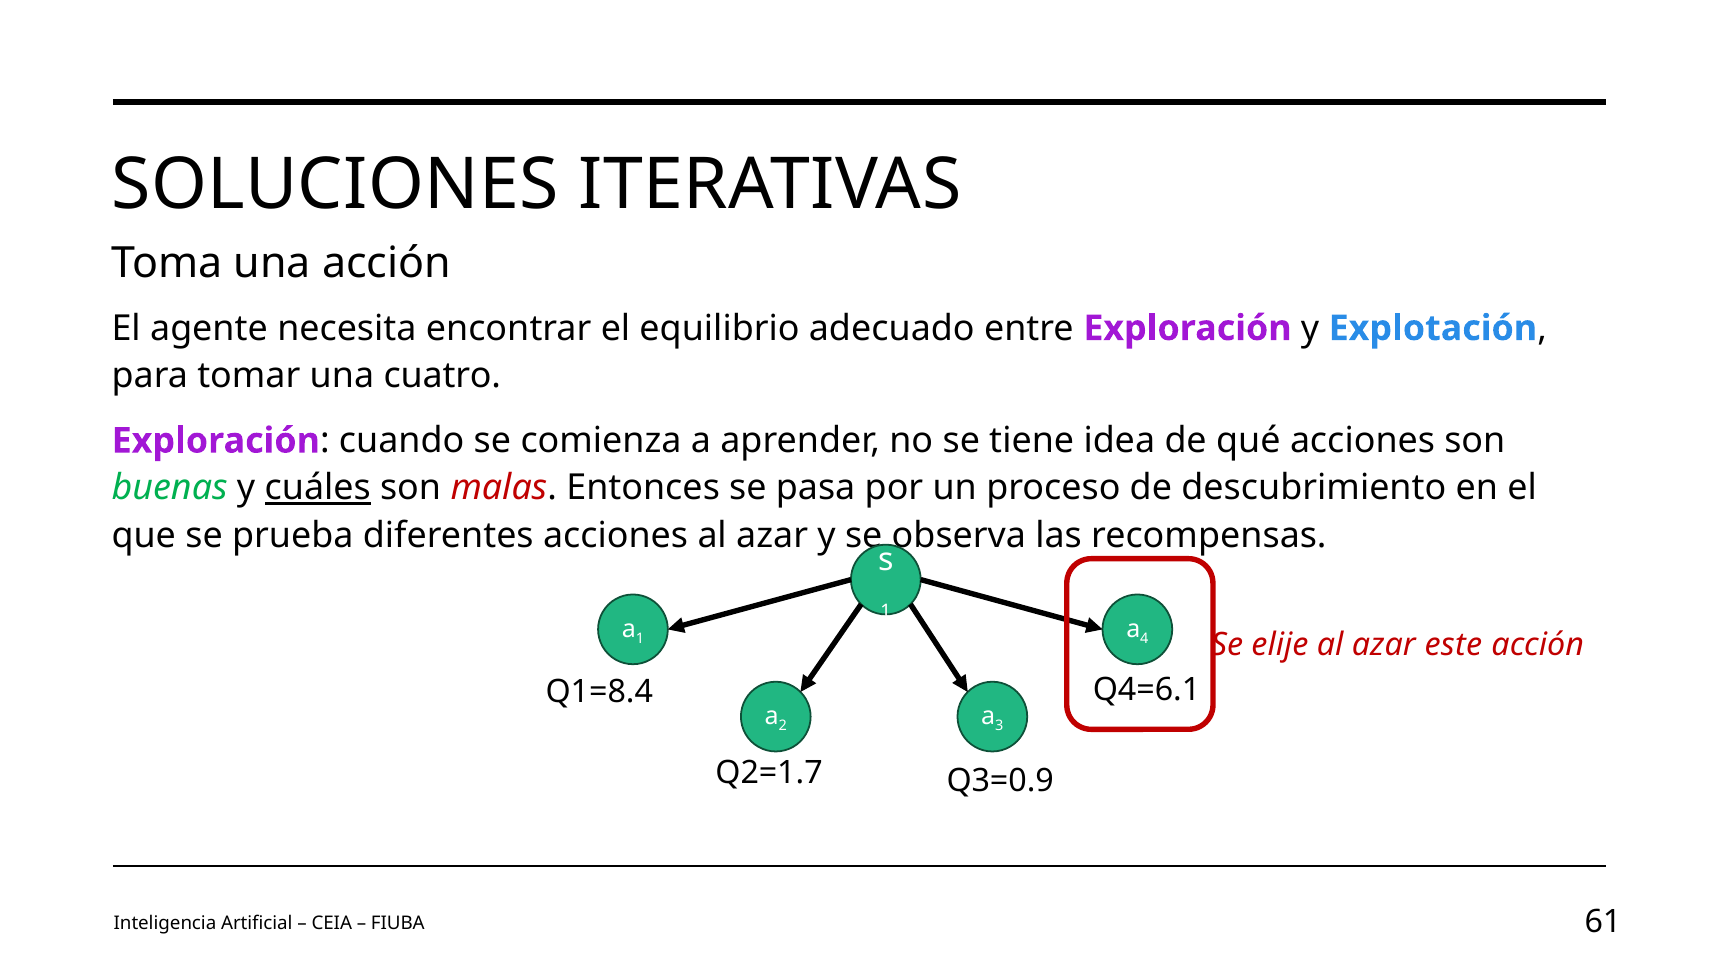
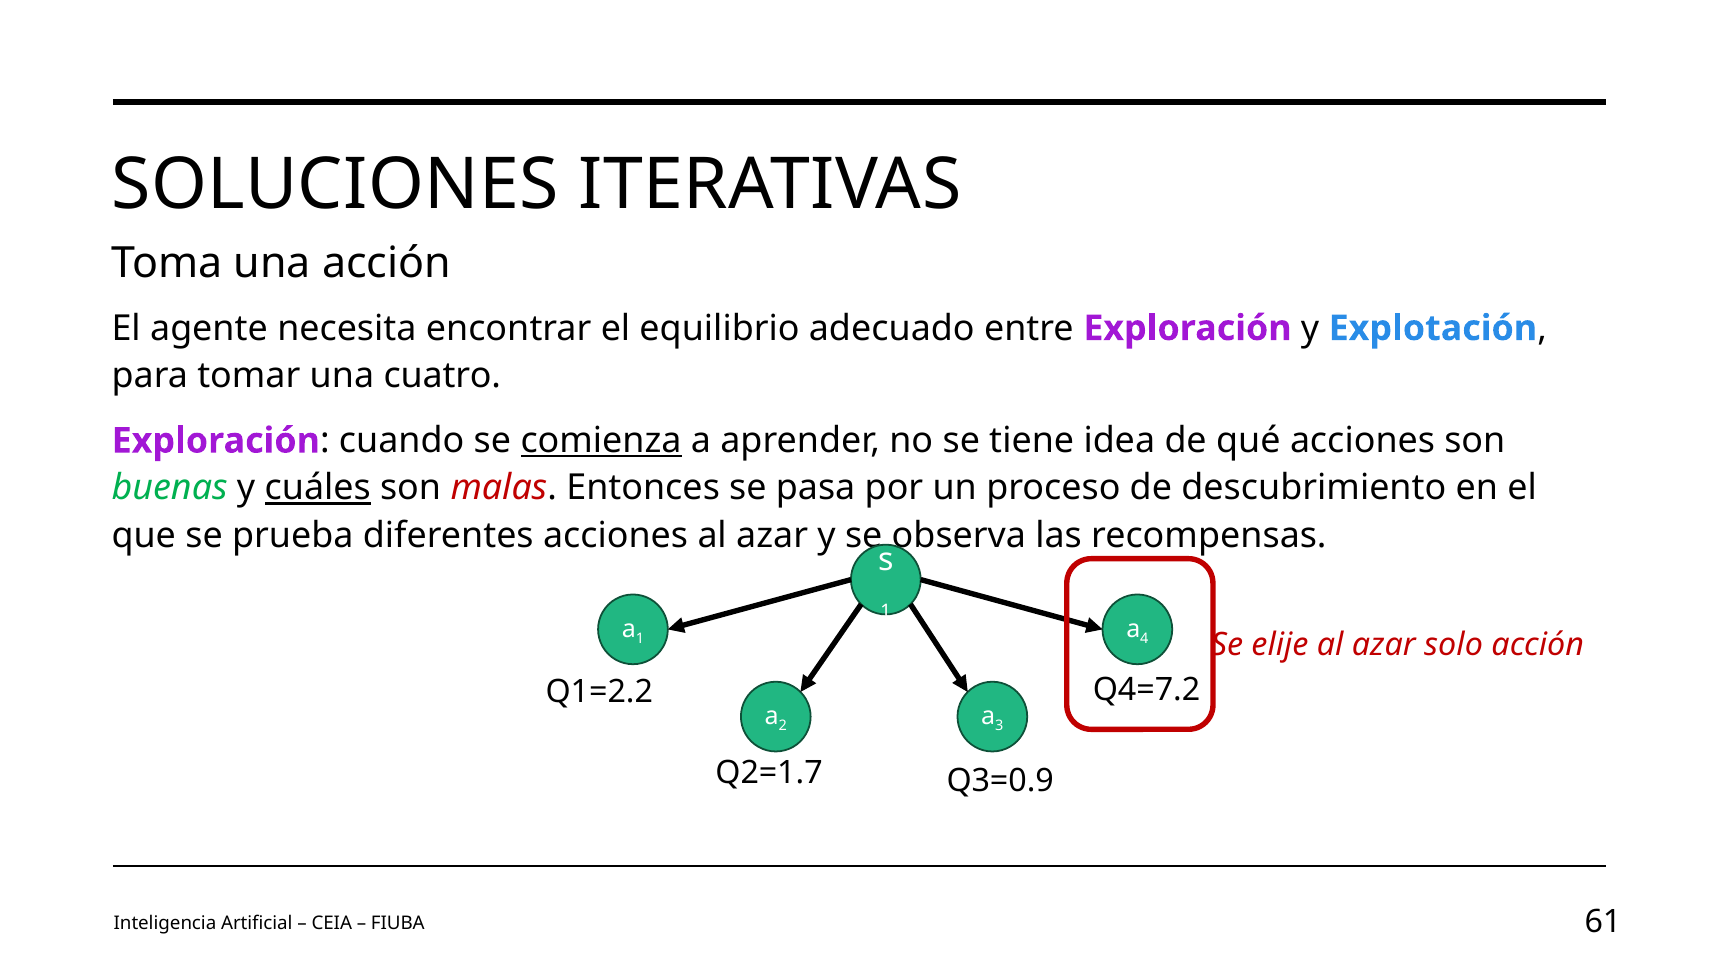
comienza underline: none -> present
este: este -> solo
Q4=6.1: Q4=6.1 -> Q4=7.2
Q1=8.4: Q1=8.4 -> Q1=2.2
